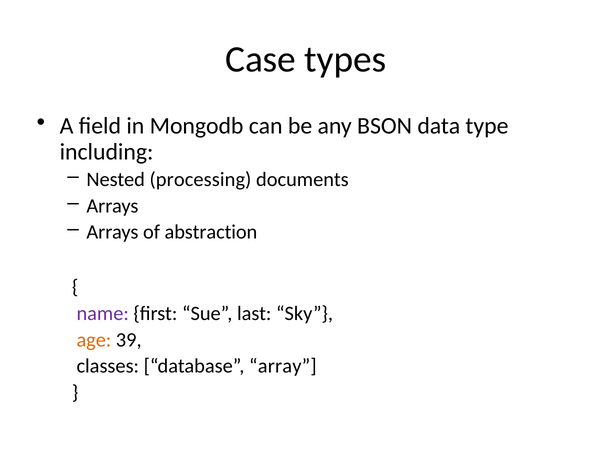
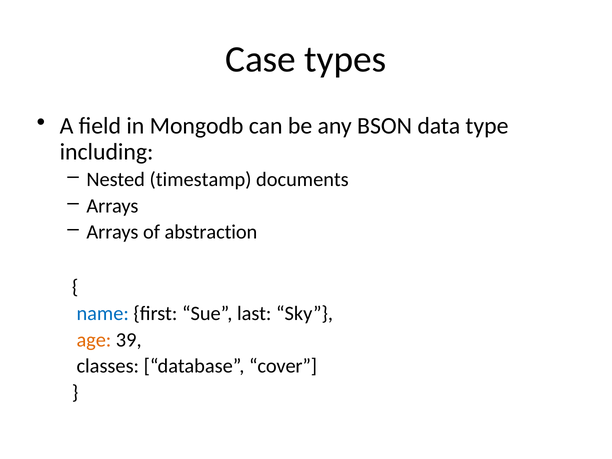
processing: processing -> timestamp
name colour: purple -> blue
array: array -> cover
